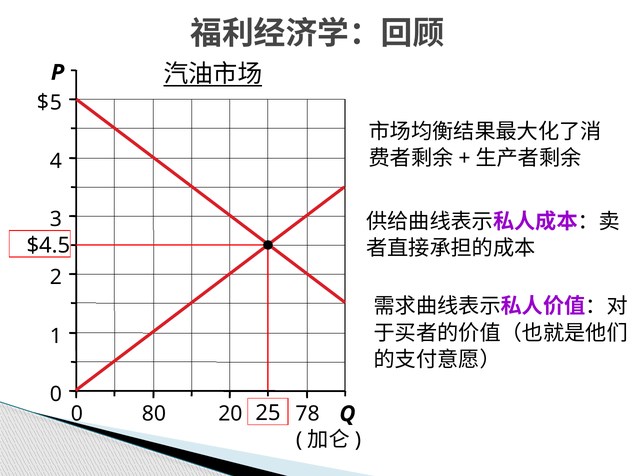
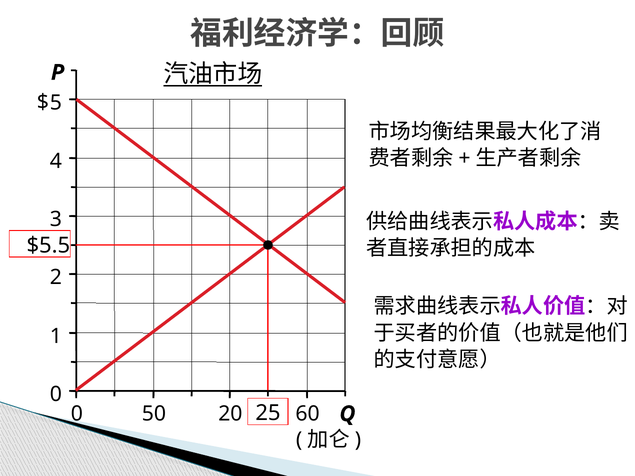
$4.5: $4.5 -> $5.5
80: 80 -> 50
78: 78 -> 60
